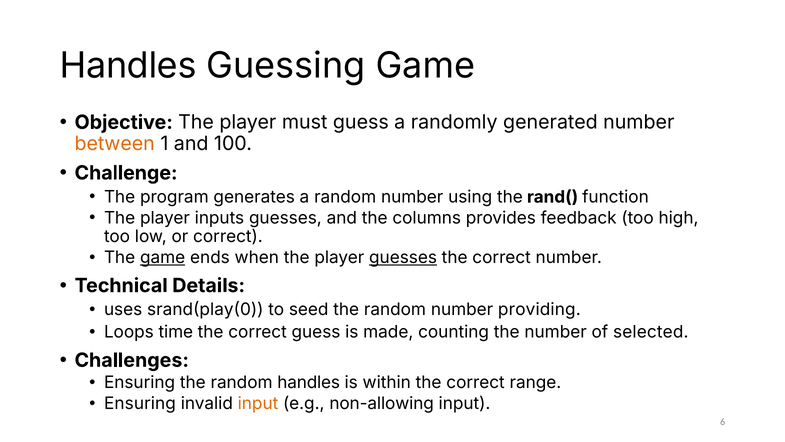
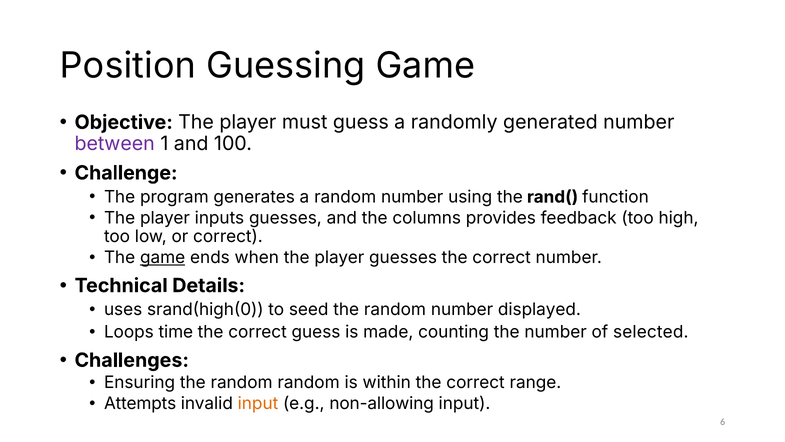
Handles at (128, 66): Handles -> Position
between colour: orange -> purple
guesses at (403, 257) underline: present -> none
srand(play(0: srand(play(0 -> srand(high(0
providing: providing -> displayed
random handles: handles -> random
Ensuring at (140, 403): Ensuring -> Attempts
